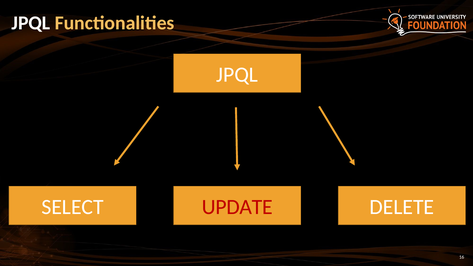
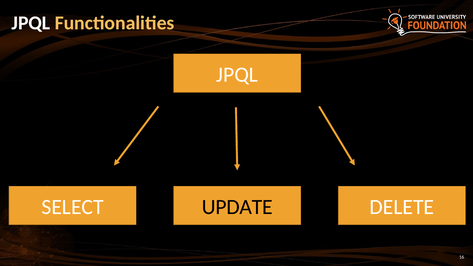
UPDATE colour: red -> black
